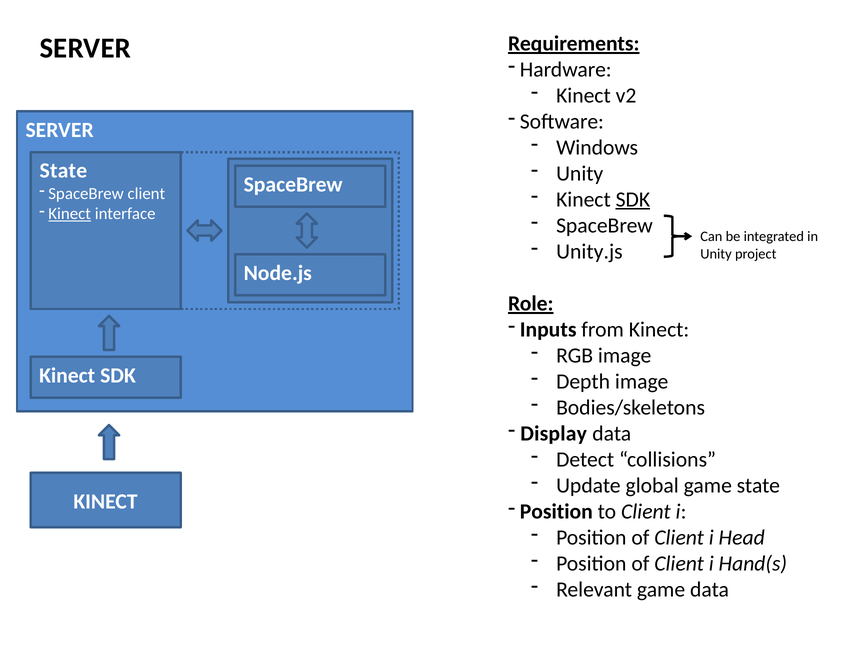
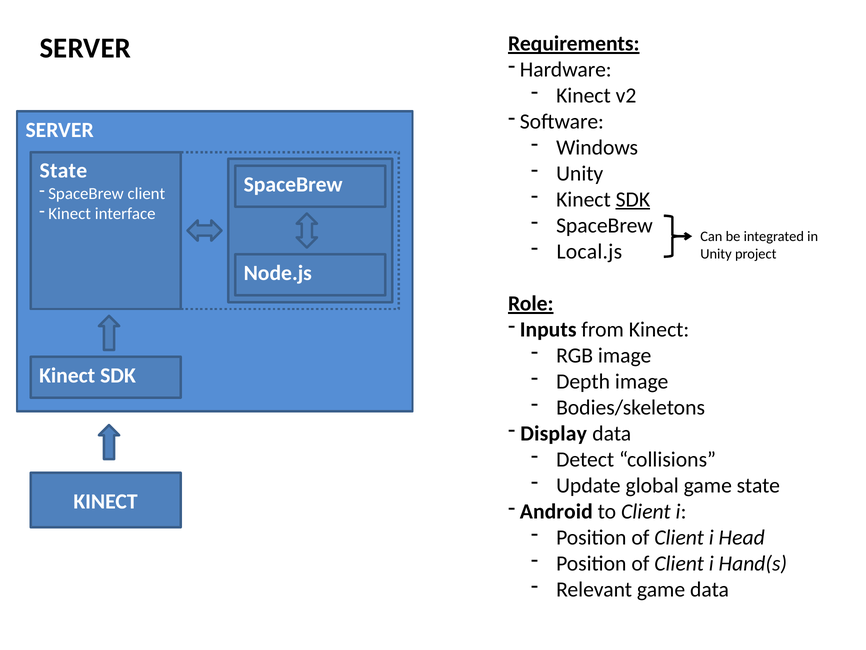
Kinect at (70, 214) underline: present -> none
Unity.js: Unity.js -> Local.js
Position at (556, 511): Position -> Android
